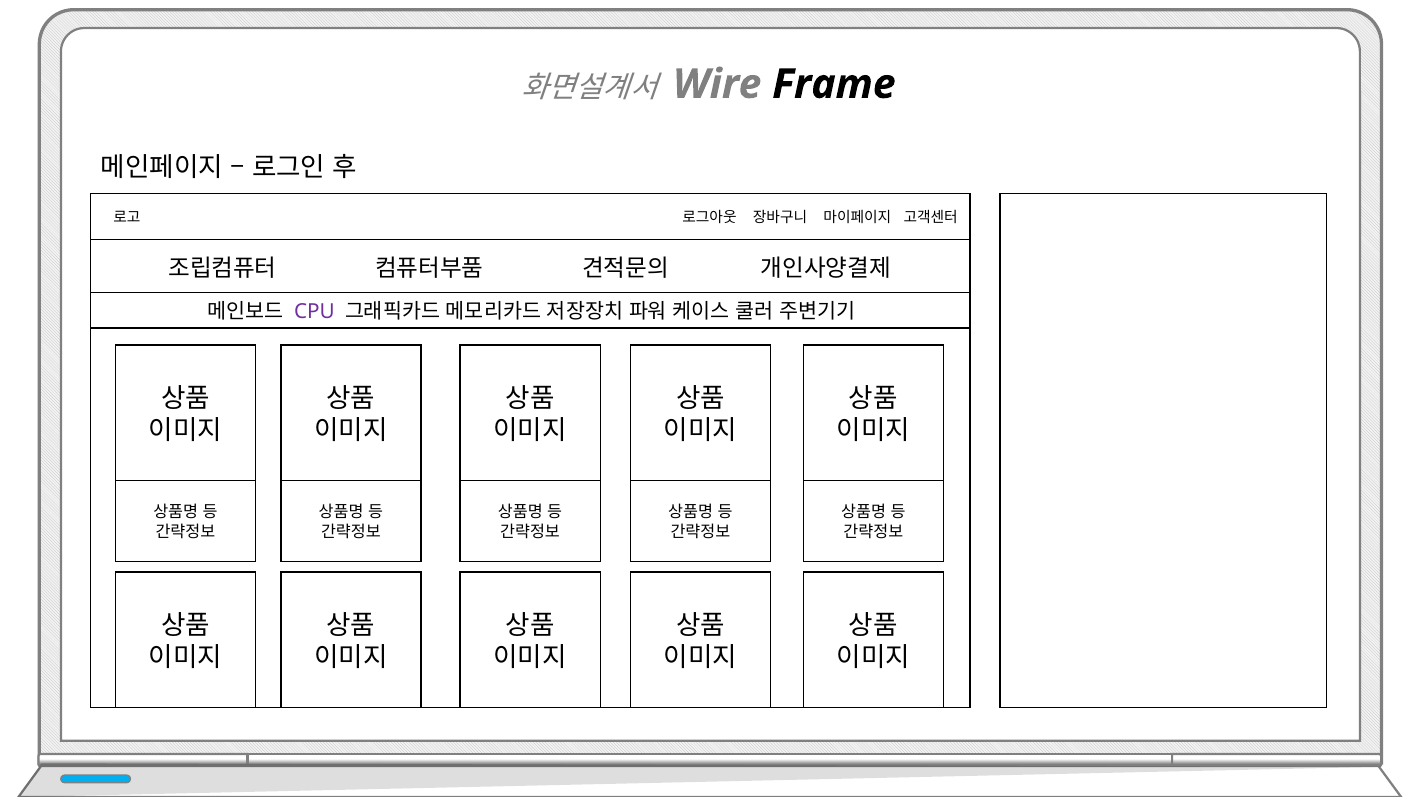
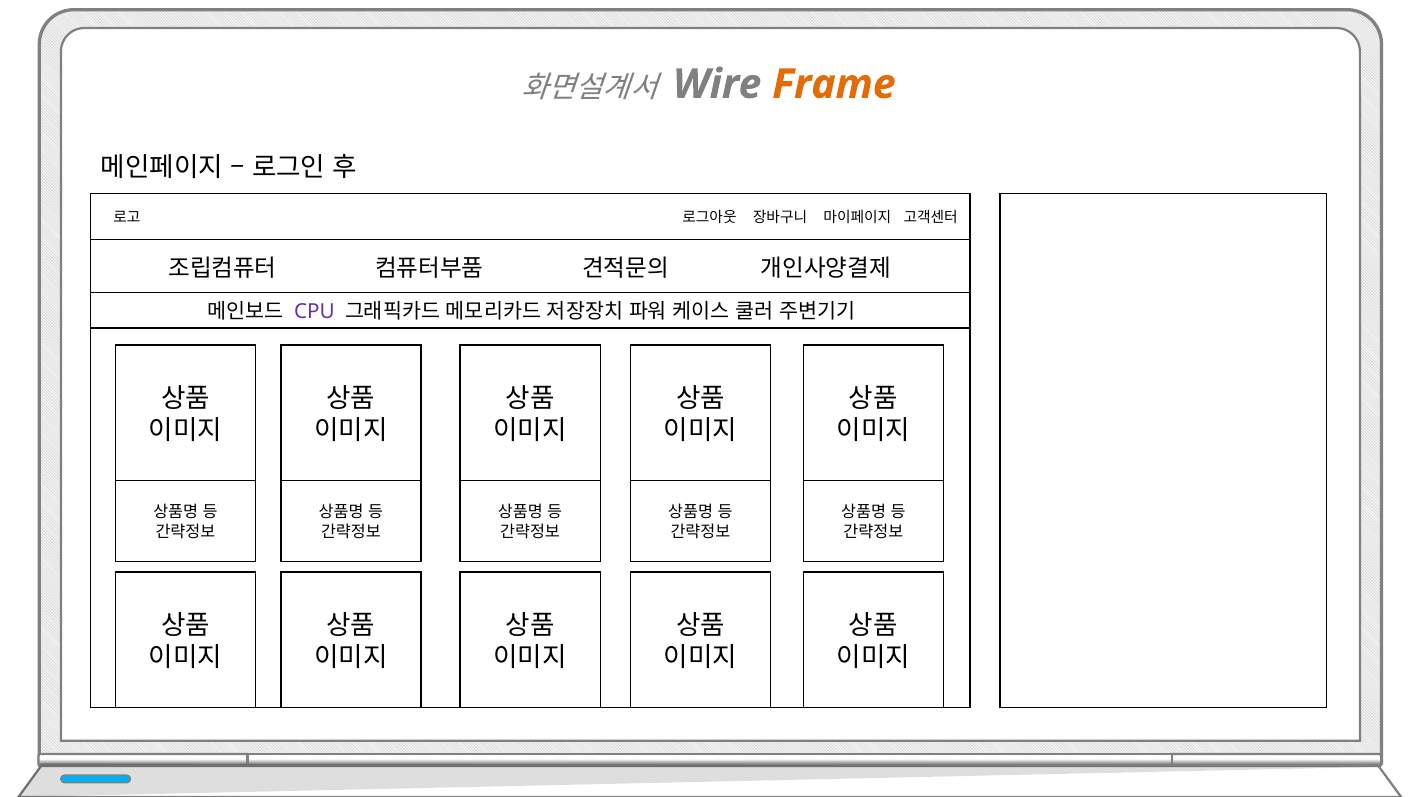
Frame colour: black -> orange
